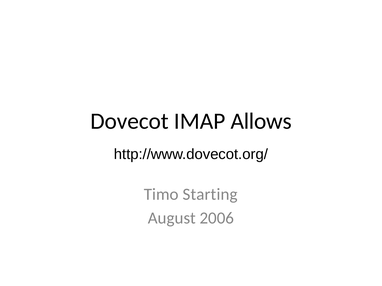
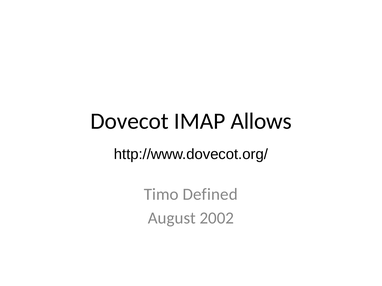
Starting: Starting -> Defined
2006: 2006 -> 2002
